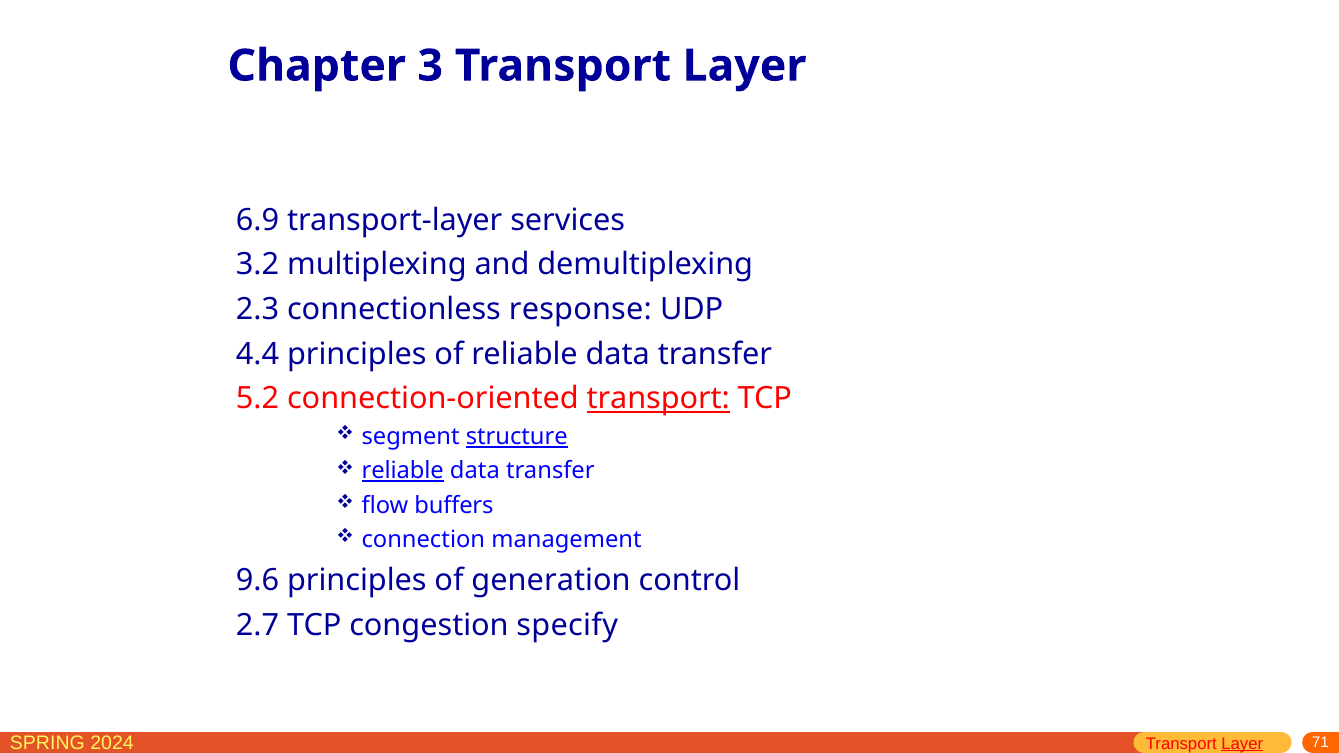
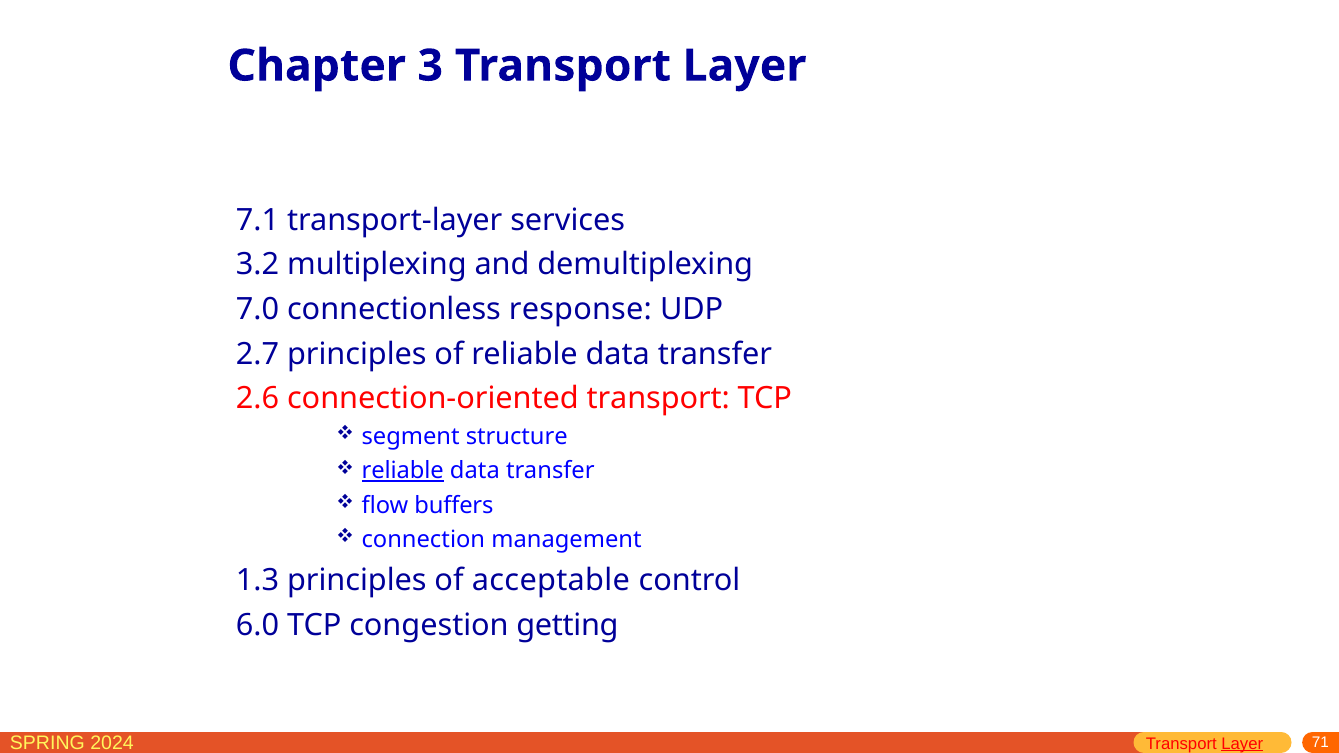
6.9: 6.9 -> 7.1
2.3: 2.3 -> 7.0
4.4: 4.4 -> 2.7
5.2: 5.2 -> 2.6
transport at (658, 399) underline: present -> none
structure underline: present -> none
9.6: 9.6 -> 1.3
generation: generation -> acceptable
2.7: 2.7 -> 6.0
specify: specify -> getting
